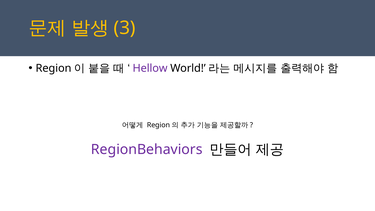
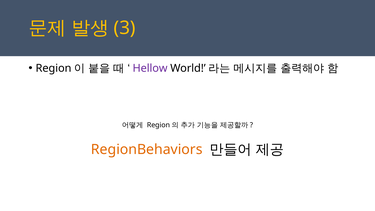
RegionBehaviors colour: purple -> orange
